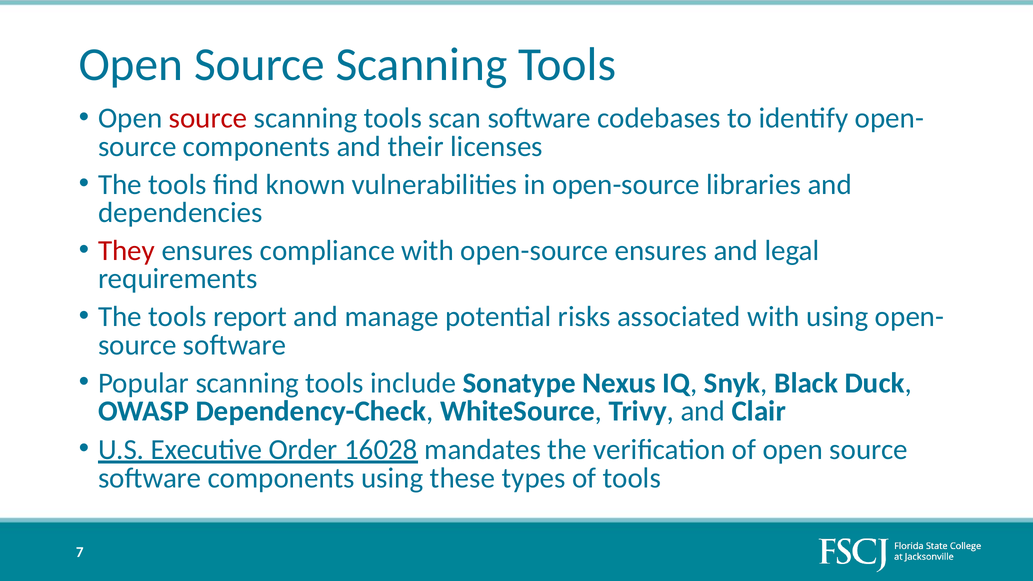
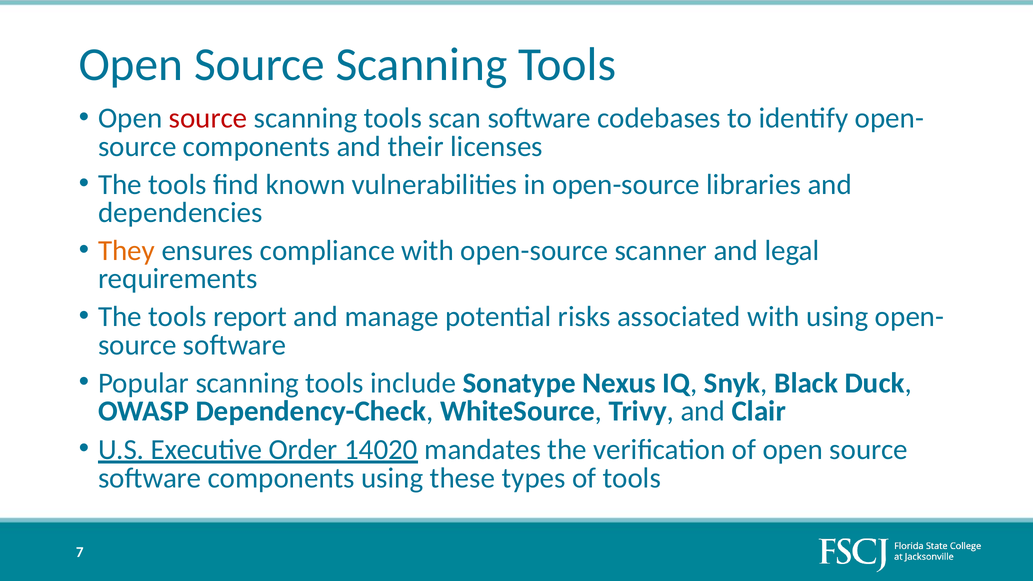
They colour: red -> orange
open-source ensures: ensures -> scanner
16028: 16028 -> 14020
